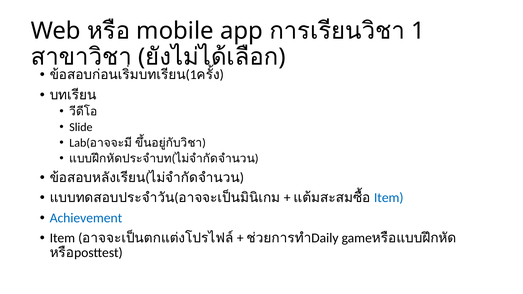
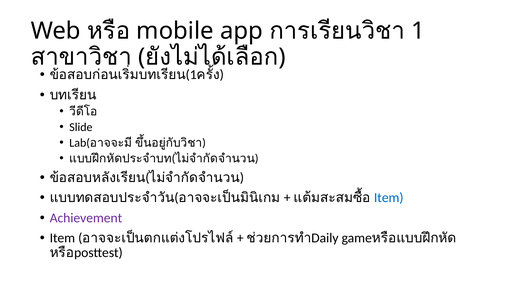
Achievement colour: blue -> purple
